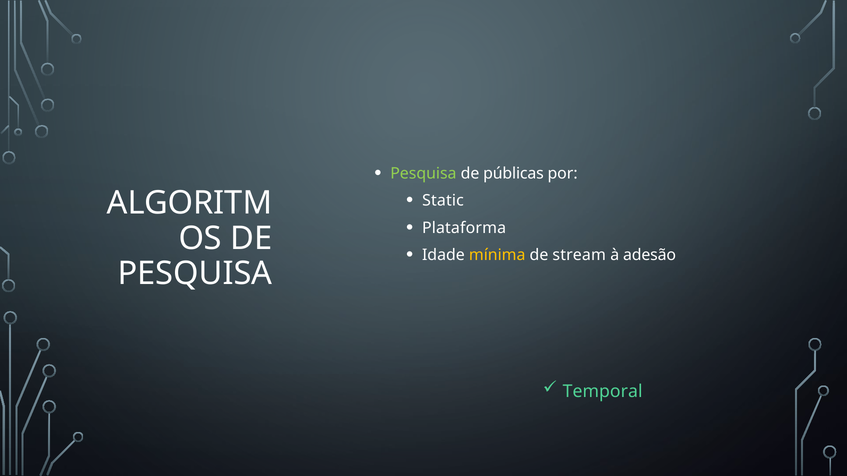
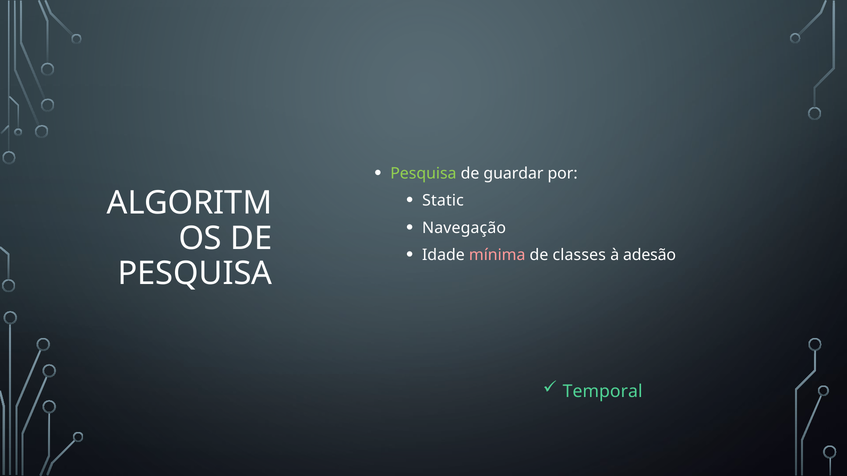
públicas: públicas -> guardar
Plataforma: Plataforma -> Navegação
mínima colour: yellow -> pink
stream: stream -> classes
